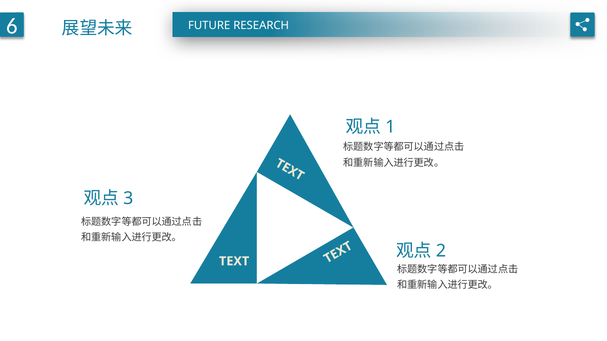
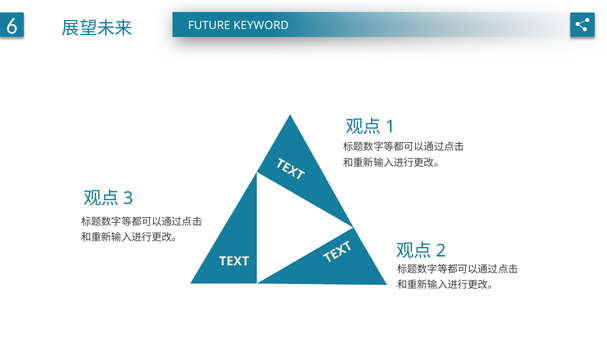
RESEARCH: RESEARCH -> KEYWORD
